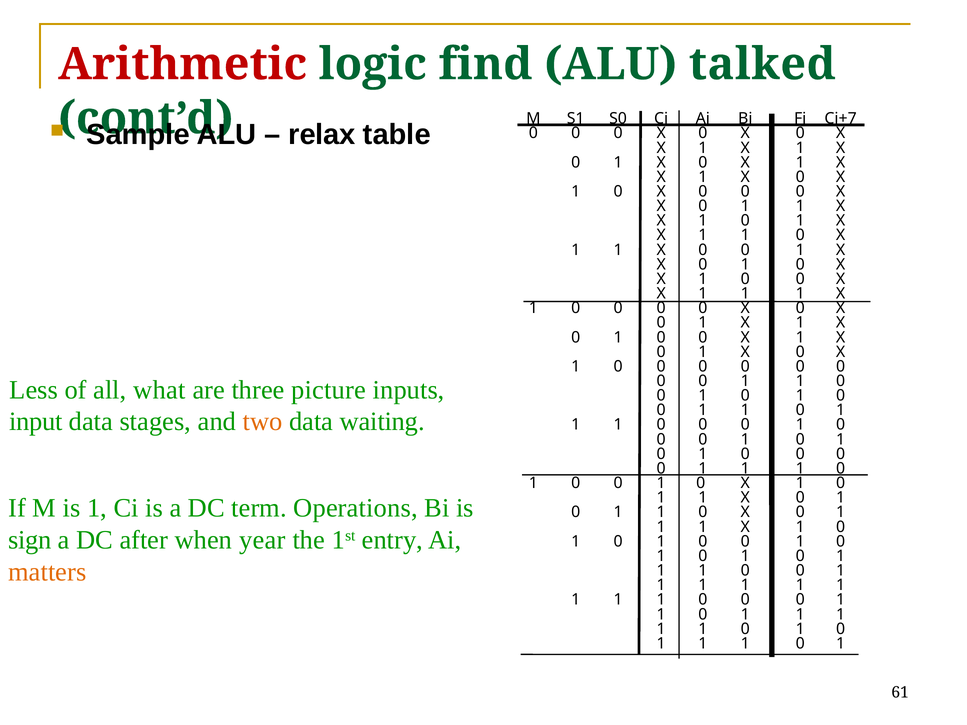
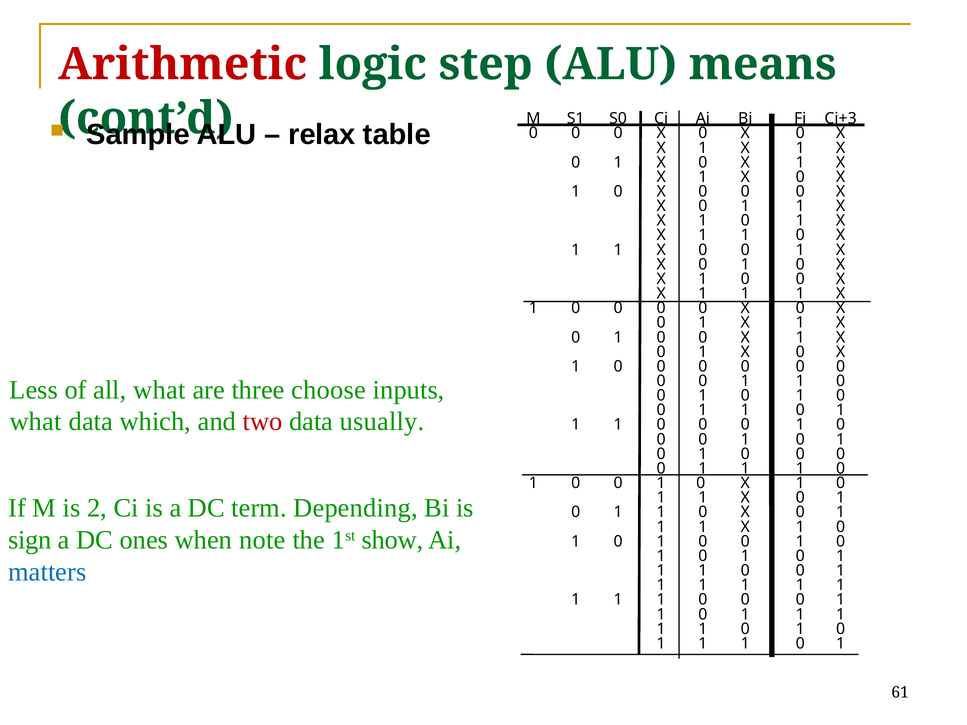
find: find -> step
talked: talked -> means
Ci+7: Ci+7 -> Ci+3
picture: picture -> choose
input at (36, 421): input -> what
stages: stages -> which
two colour: orange -> red
waiting: waiting -> usually
is 1: 1 -> 2
Operations: Operations -> Depending
after: after -> ones
year: year -> note
entry: entry -> show
matters colour: orange -> blue
